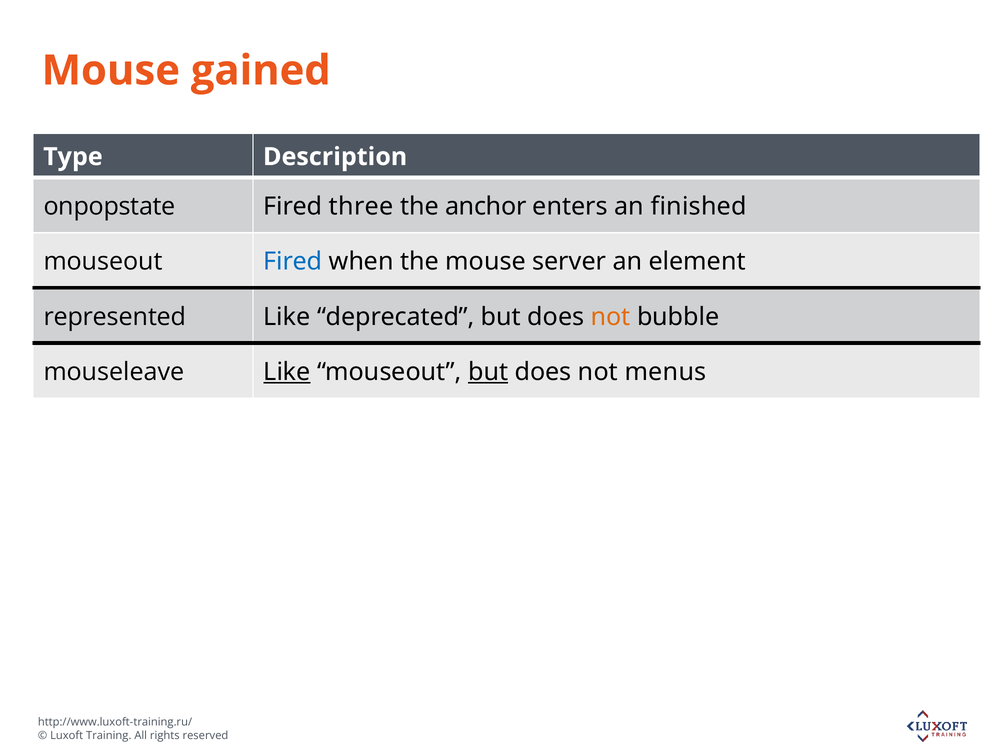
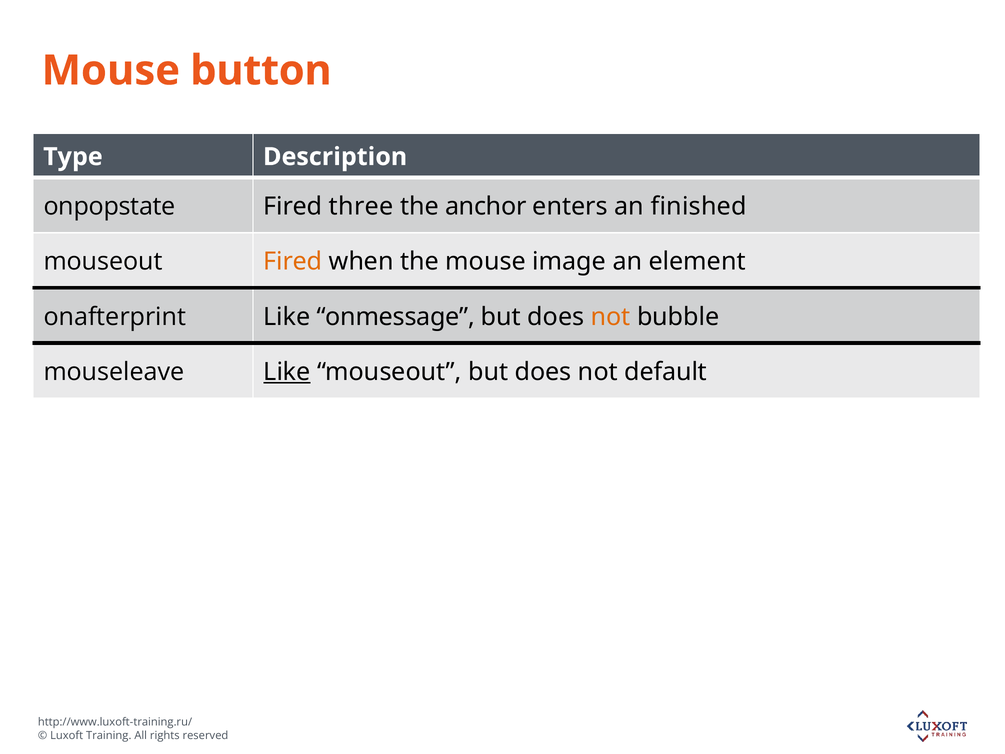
gained: gained -> button
Fired at (293, 262) colour: blue -> orange
server: server -> image
represented: represented -> onafterprint
deprecated: deprecated -> onmessage
but at (488, 372) underline: present -> none
menus: menus -> default
